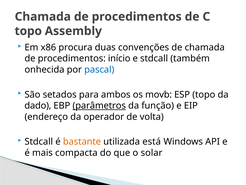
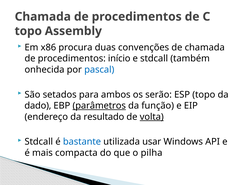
movb: movb -> serão
operador: operador -> resultado
volta underline: none -> present
bastante colour: orange -> blue
está: está -> usar
solar: solar -> pilha
